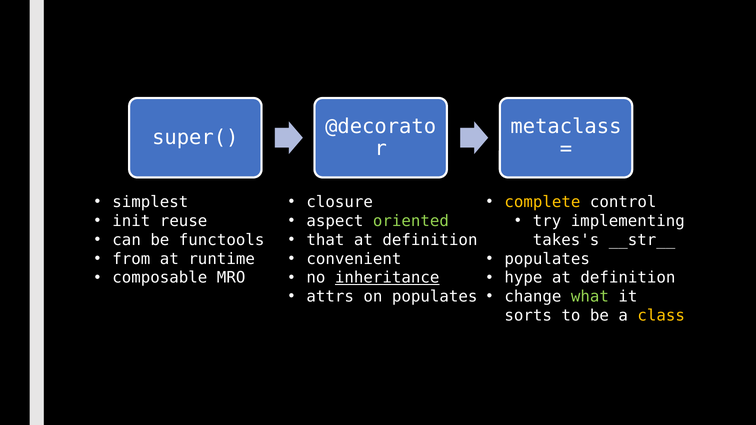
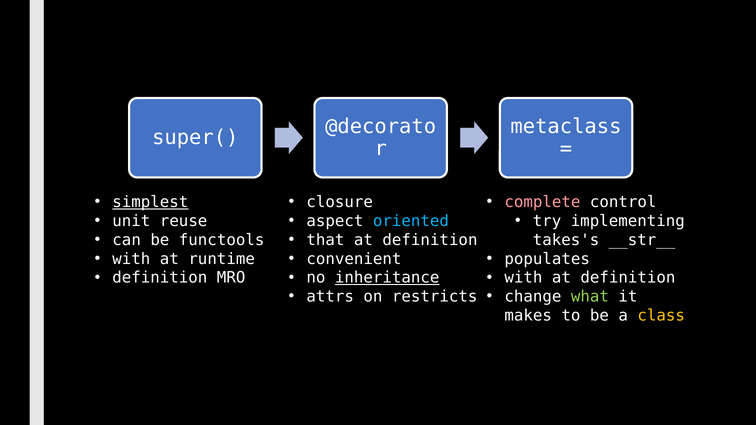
simplest underline: none -> present
complete colour: yellow -> pink
init: init -> unit
oriented colour: light green -> light blue
from at (131, 259): from -> with
composable at (160, 278): composable -> definition
hype at (523, 278): hype -> with
on populates: populates -> restricts
sorts: sorts -> makes
